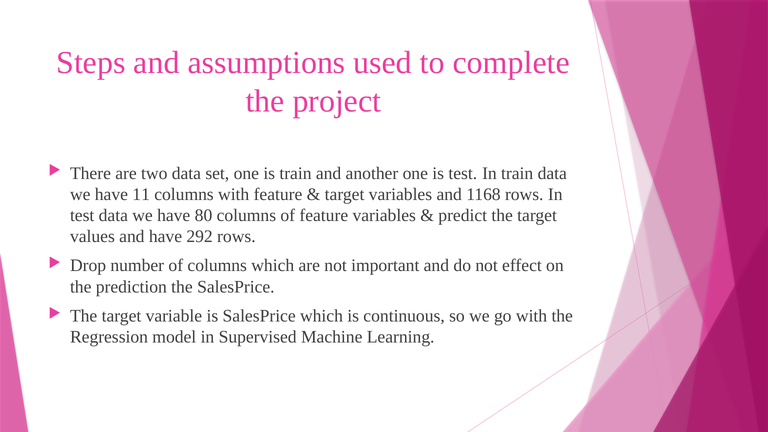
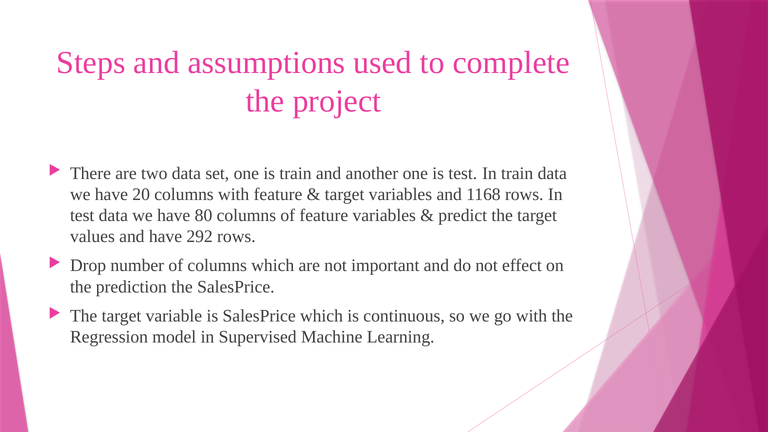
11: 11 -> 20
